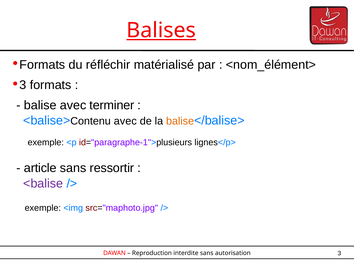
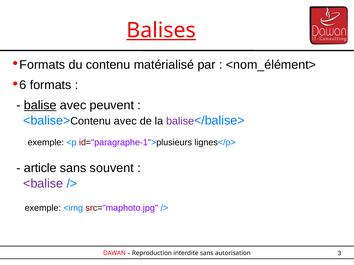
du réfléchir: réfléchir -> contenu
3 at (23, 85): 3 -> 6
balise at (40, 105) underline: none -> present
terminer: terminer -> peuvent
balise at (180, 121) colour: orange -> purple
ressortir: ressortir -> souvent
